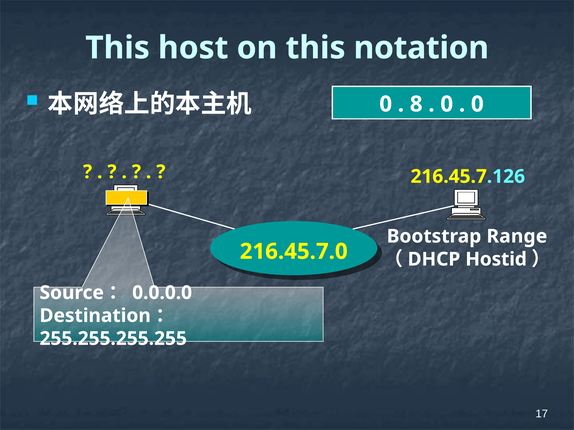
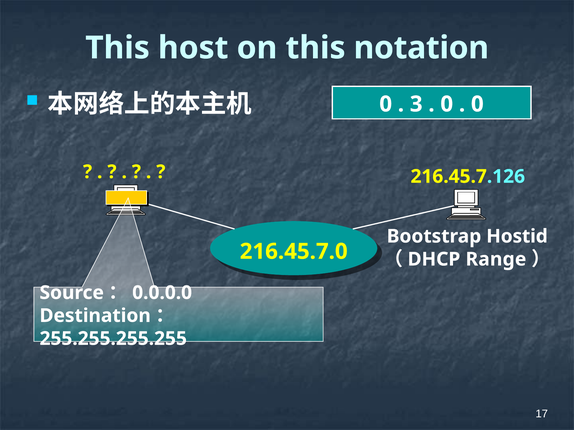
8: 8 -> 3
Range: Range -> Hostid
Hostid: Hostid -> Range
